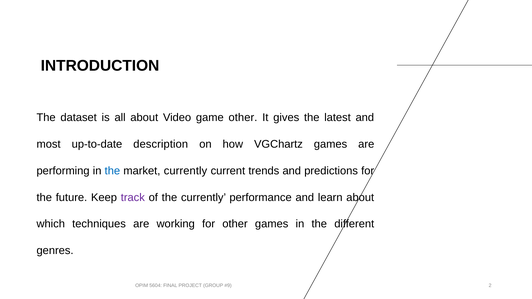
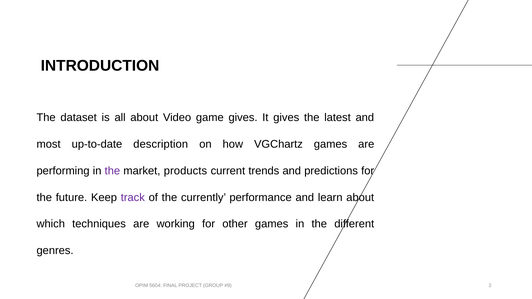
game other: other -> gives
the at (112, 171) colour: blue -> purple
market currently: currently -> products
